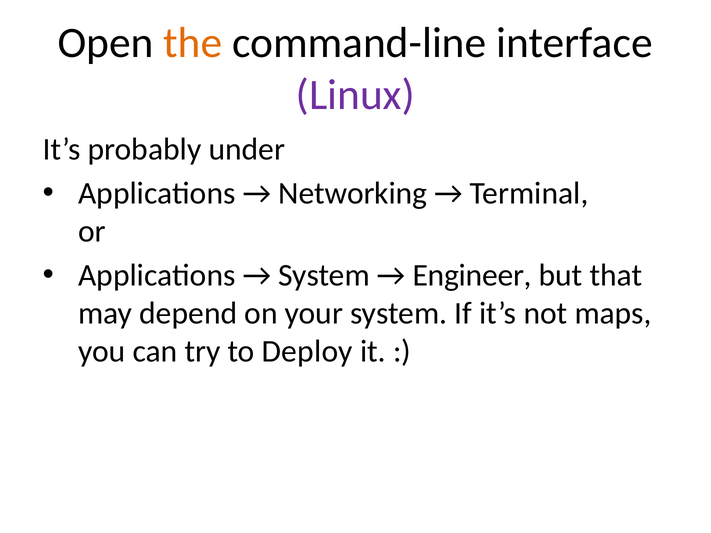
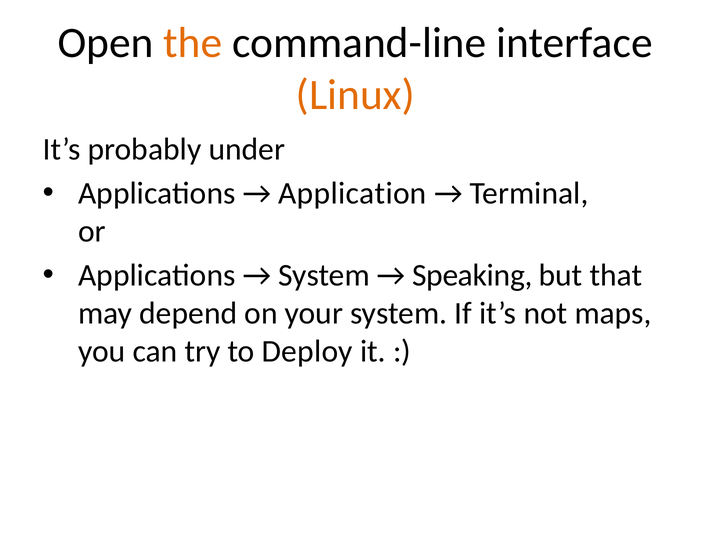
Linux colour: purple -> orange
Networking: Networking -> Application
Engineer: Engineer -> Speaking
